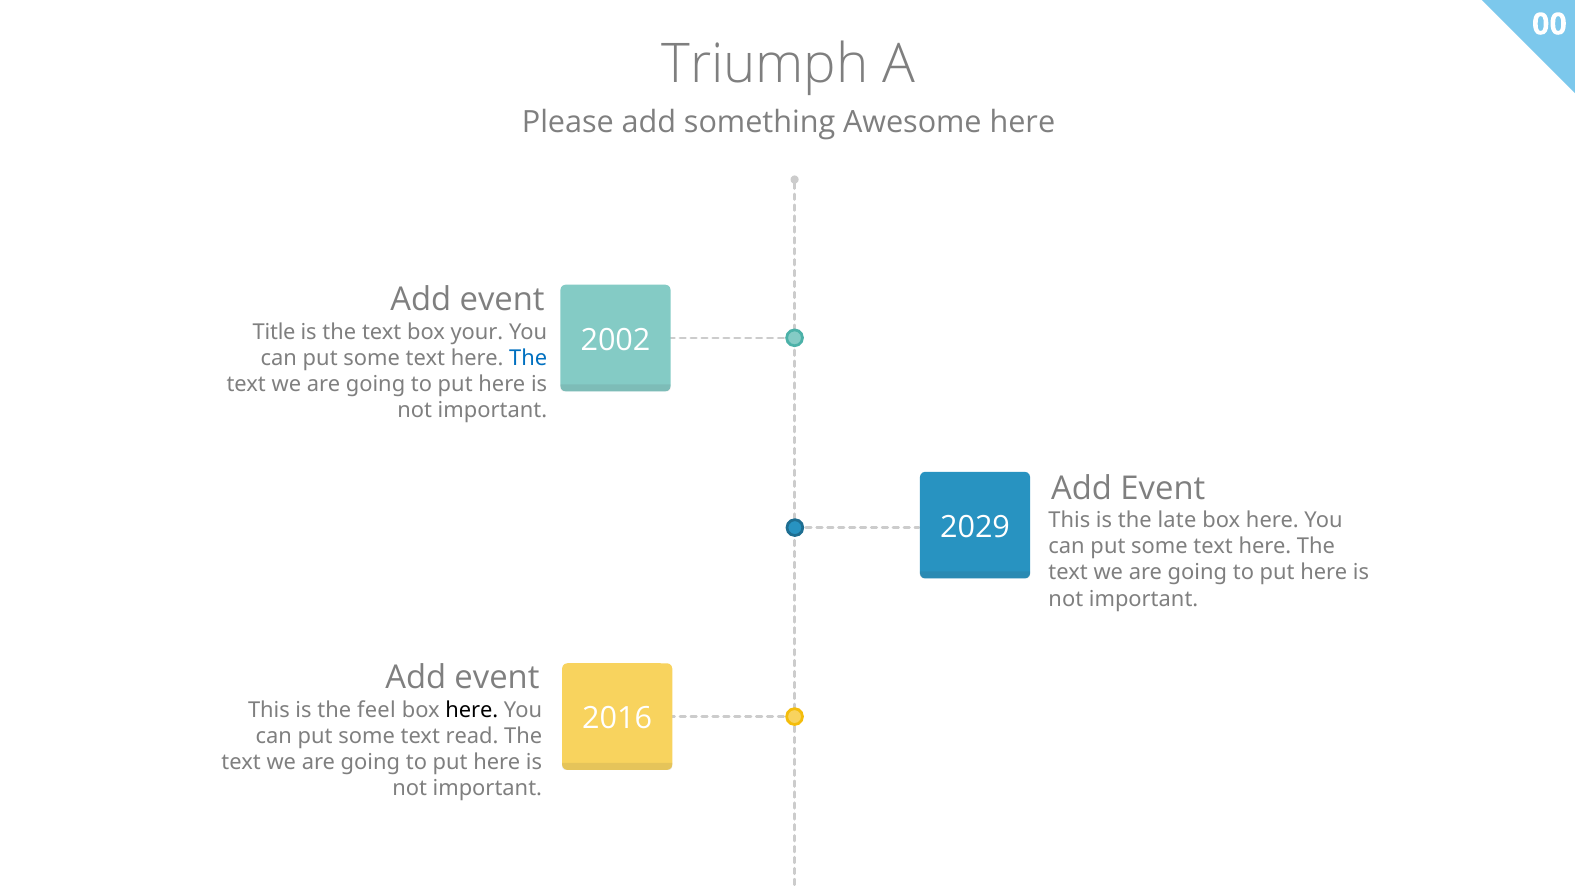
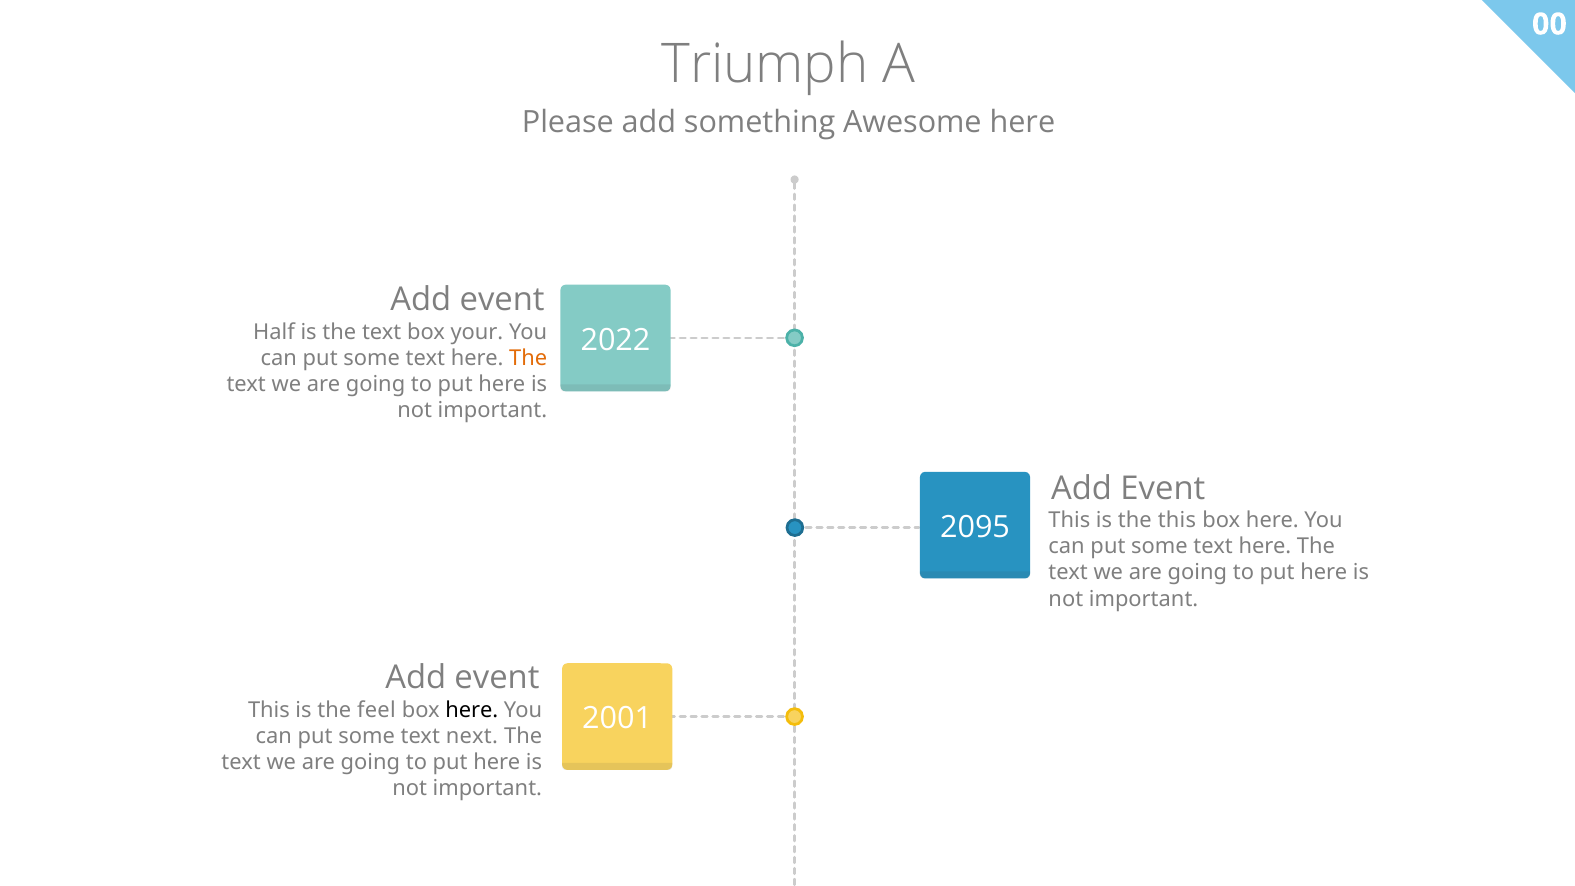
Title: Title -> Half
2002: 2002 -> 2022
The at (528, 358) colour: blue -> orange
the late: late -> this
2029: 2029 -> 2095
2016: 2016 -> 2001
read: read -> next
